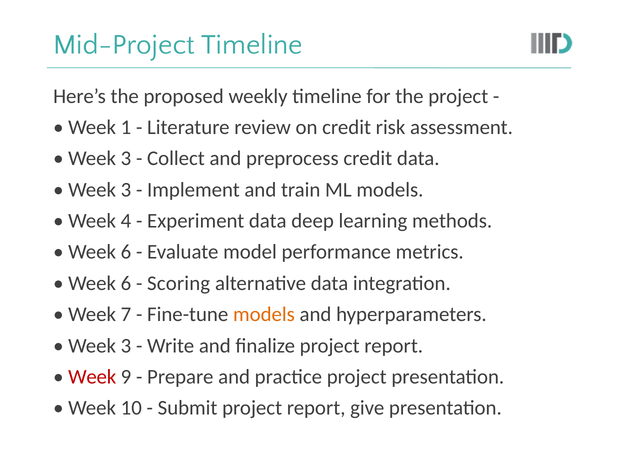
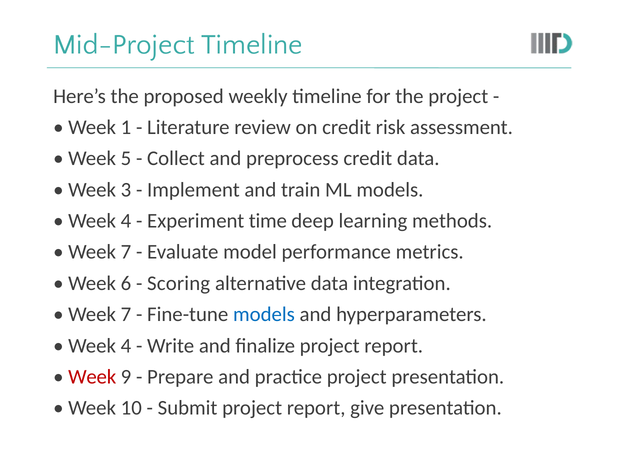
3 at (126, 158): 3 -> 5
Experiment data: data -> time
6 at (126, 252): 6 -> 7
models at (264, 314) colour: orange -> blue
3 at (126, 345): 3 -> 4
